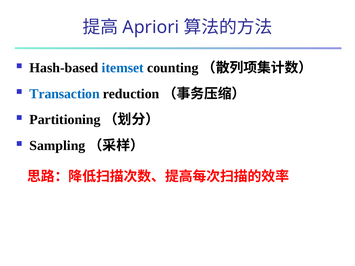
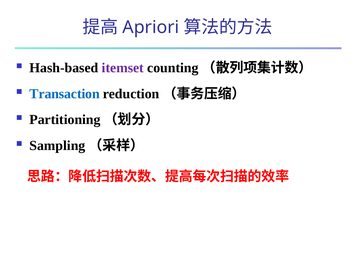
itemset colour: blue -> purple
